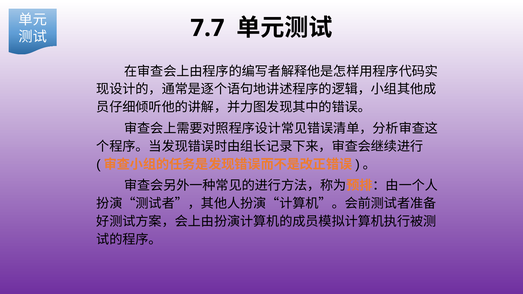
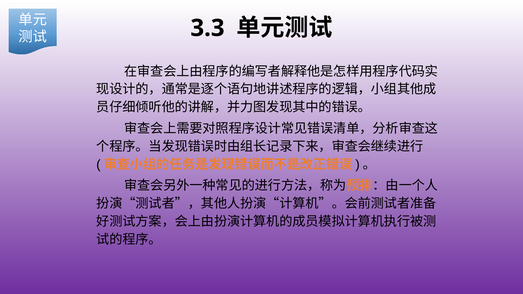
7.7: 7.7 -> 3.3
